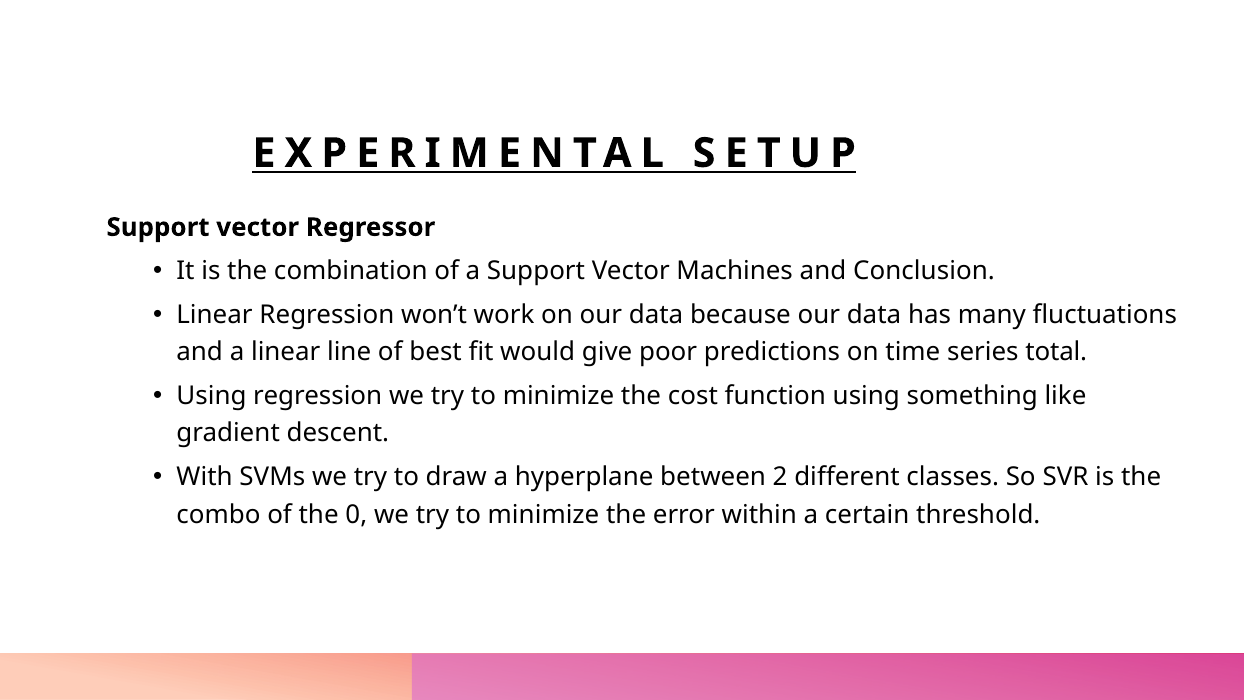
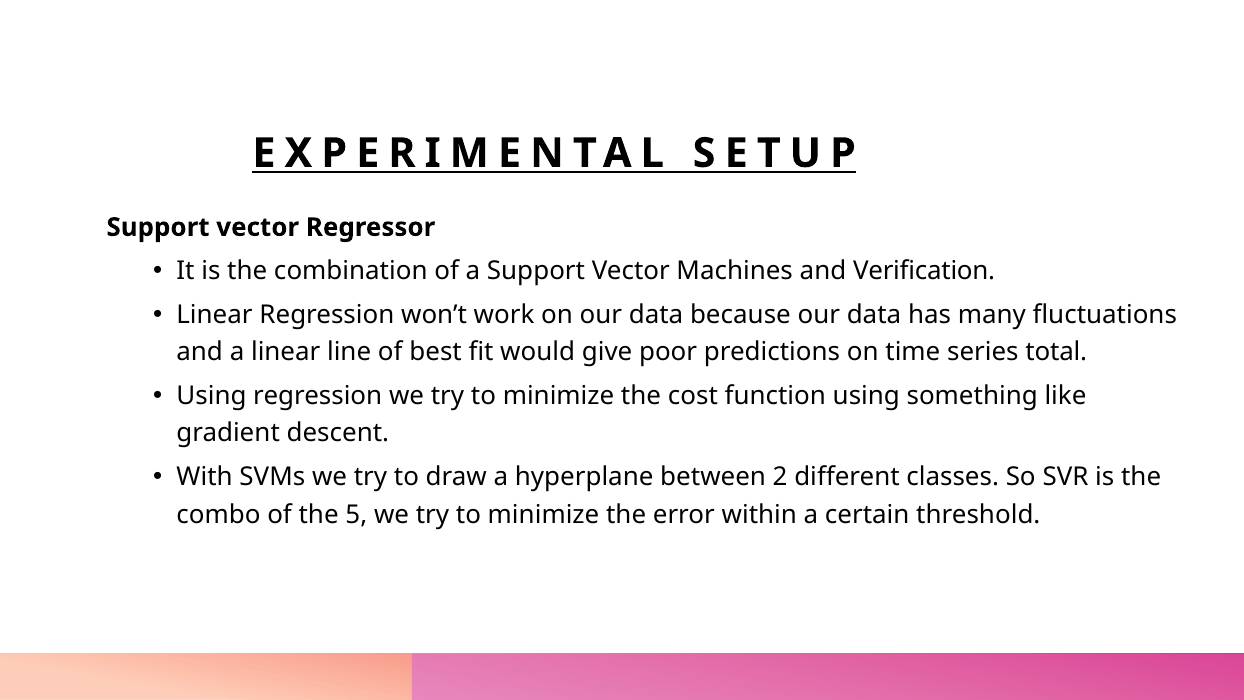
Conclusion: Conclusion -> Verification
0: 0 -> 5
